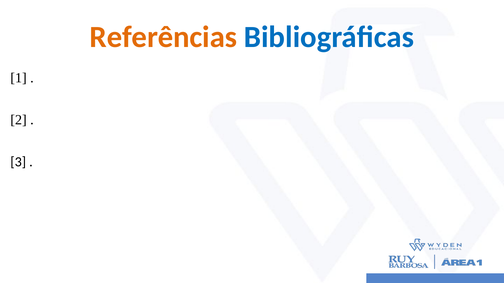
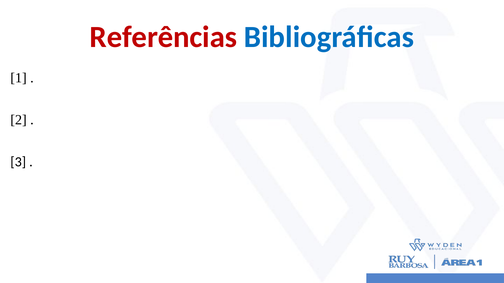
Referências colour: orange -> red
